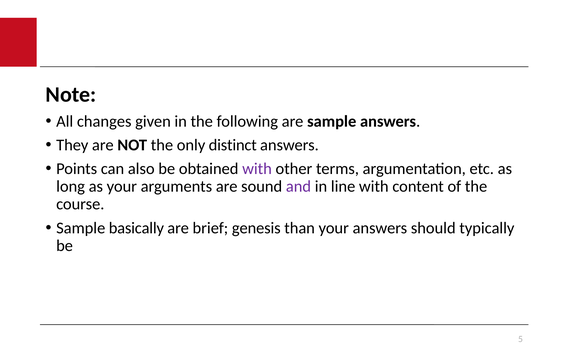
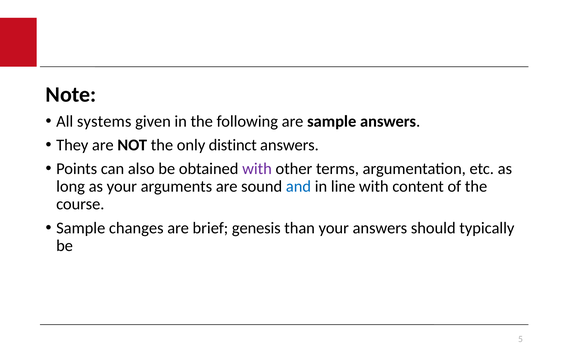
changes: changes -> systems
and colour: purple -> blue
basically: basically -> changes
